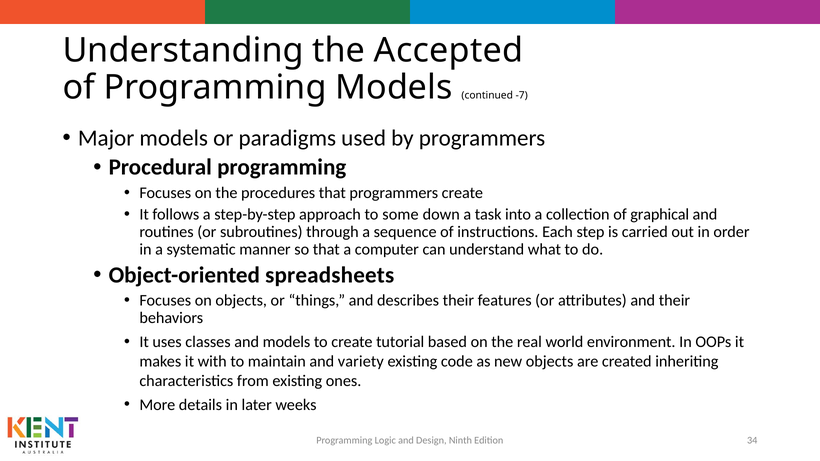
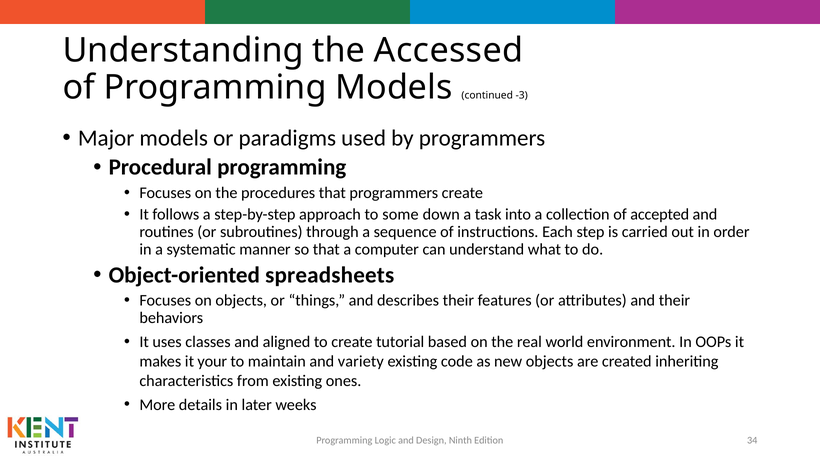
Accepted: Accepted -> Accessed
-7: -7 -> -3
graphical: graphical -> accepted
and models: models -> aligned
with: with -> your
